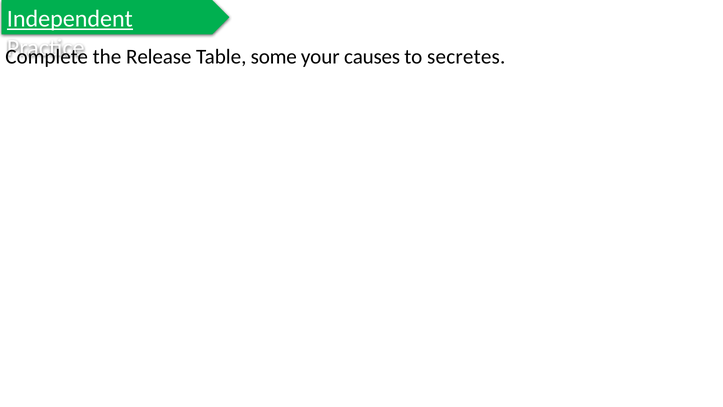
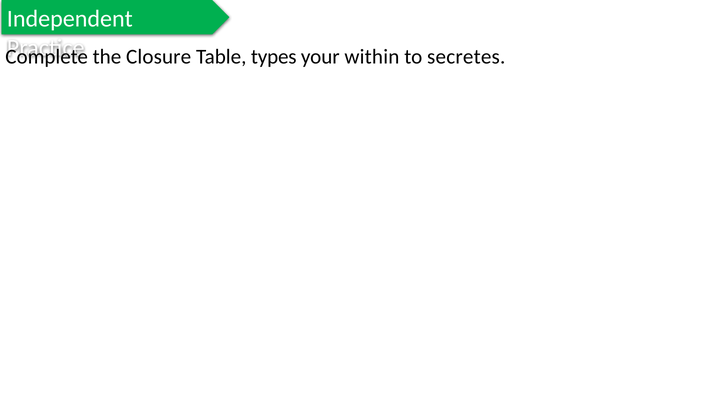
Independent underline: present -> none
Release: Release -> Closure
some: some -> types
causes: causes -> within
